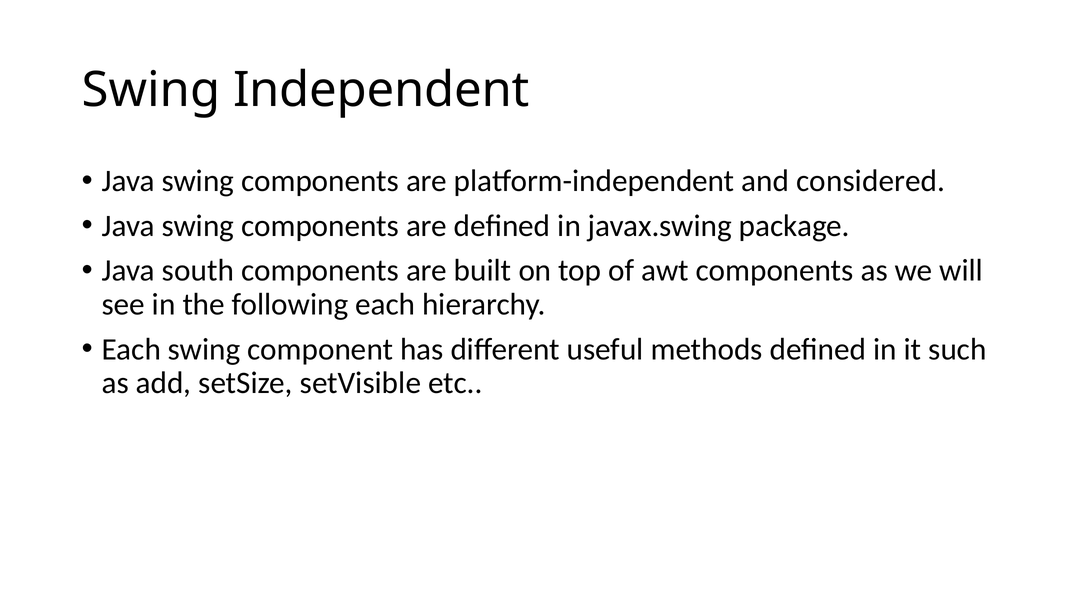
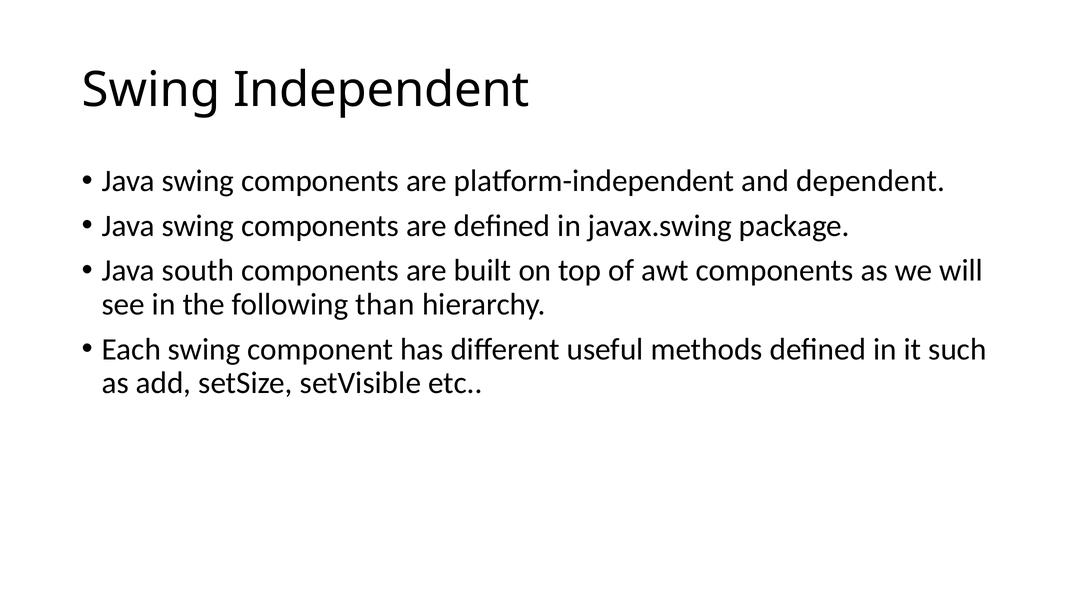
considered: considered -> dependent
following each: each -> than
